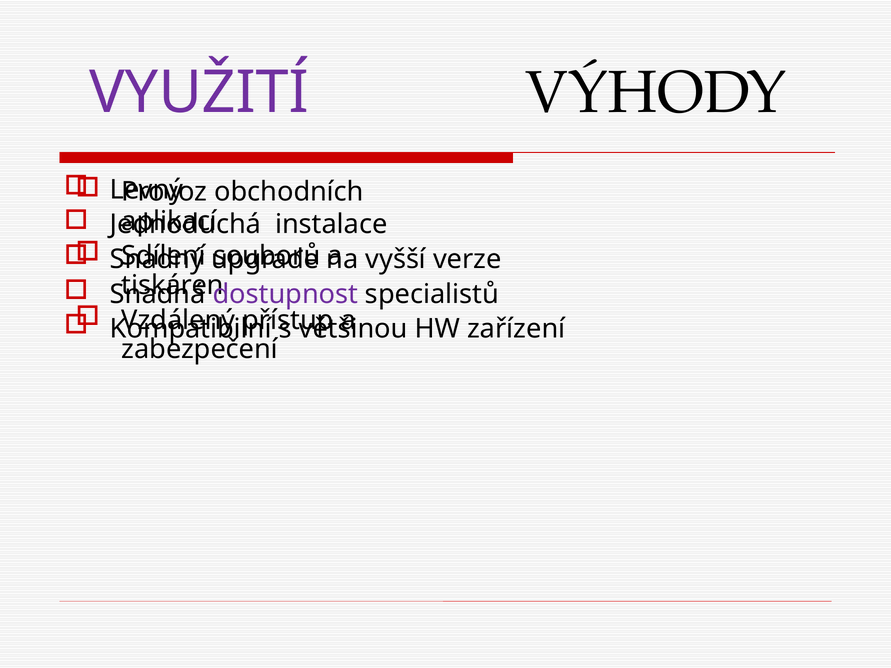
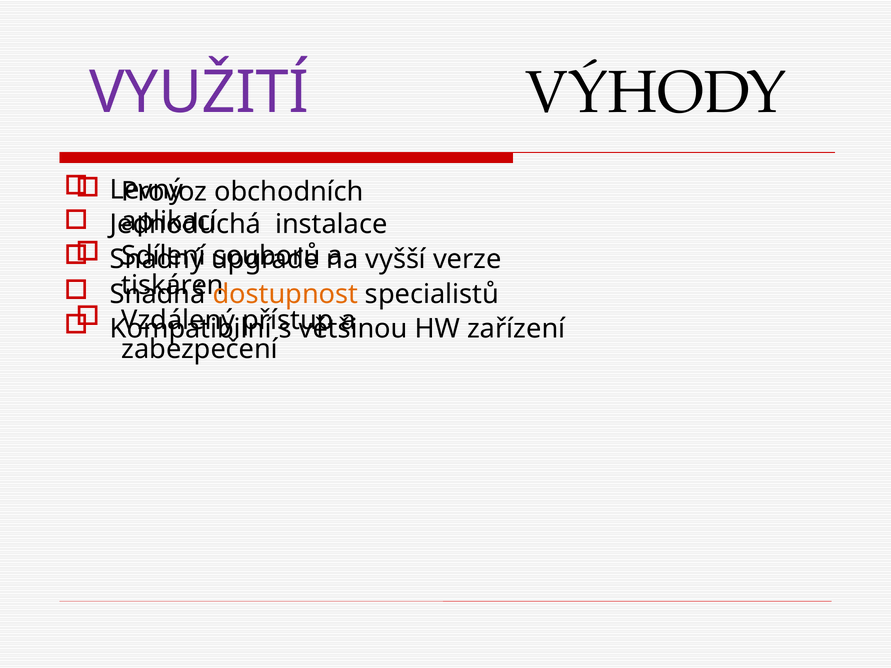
dostupnost colour: purple -> orange
